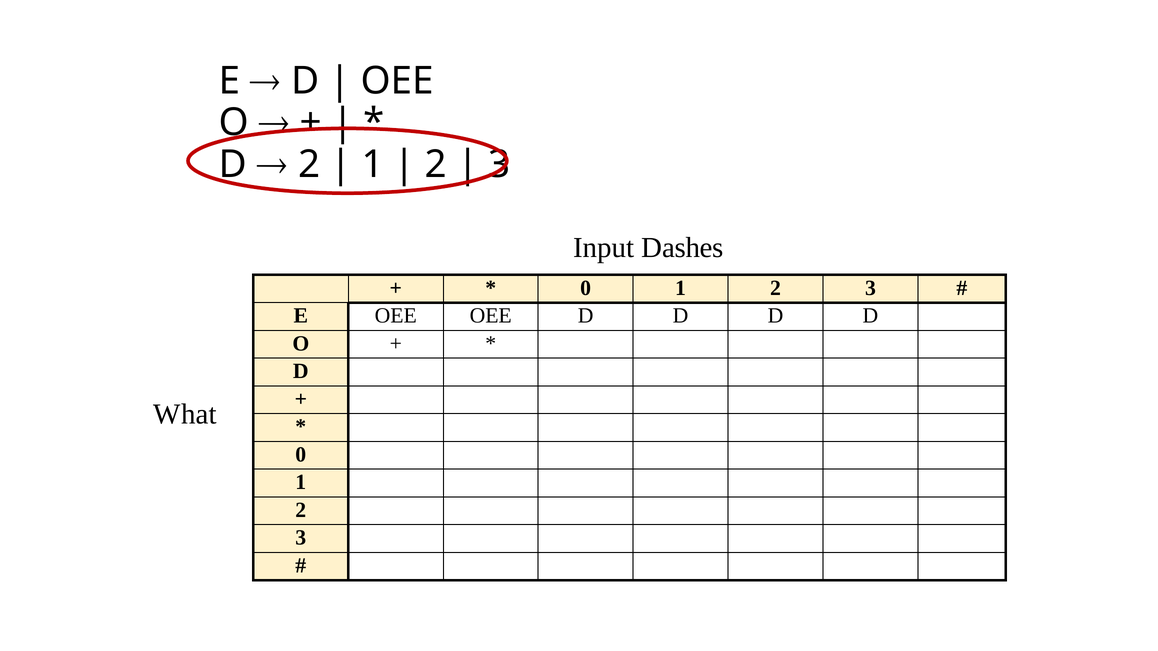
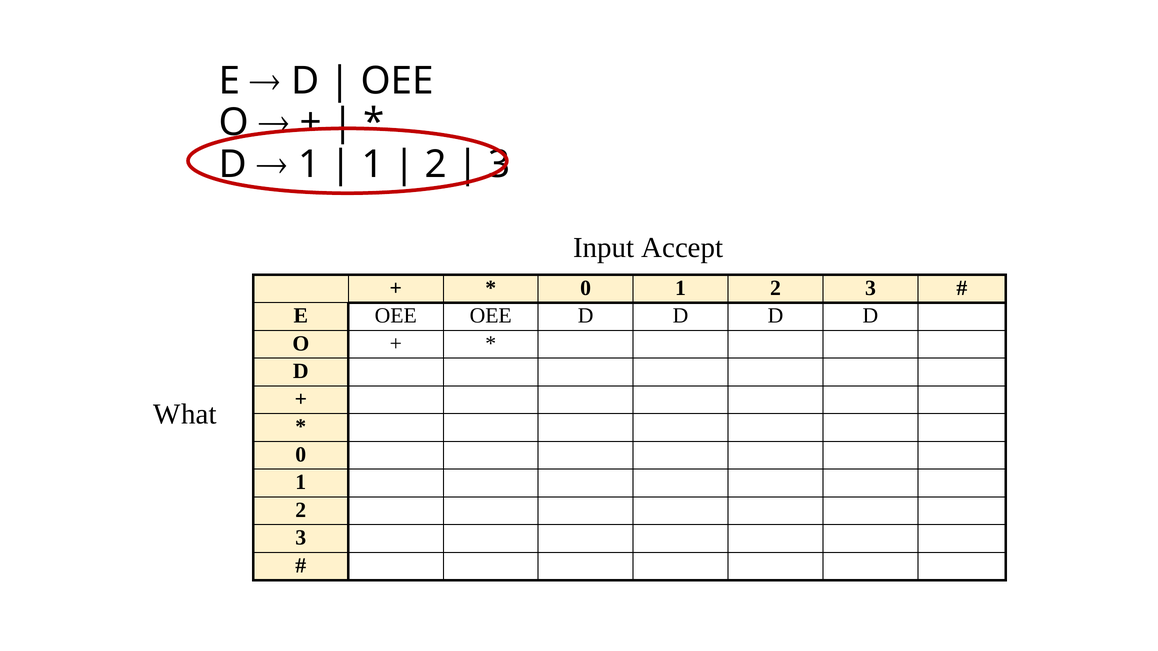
2 at (309, 164): 2 -> 1
Dashes: Dashes -> Accept
